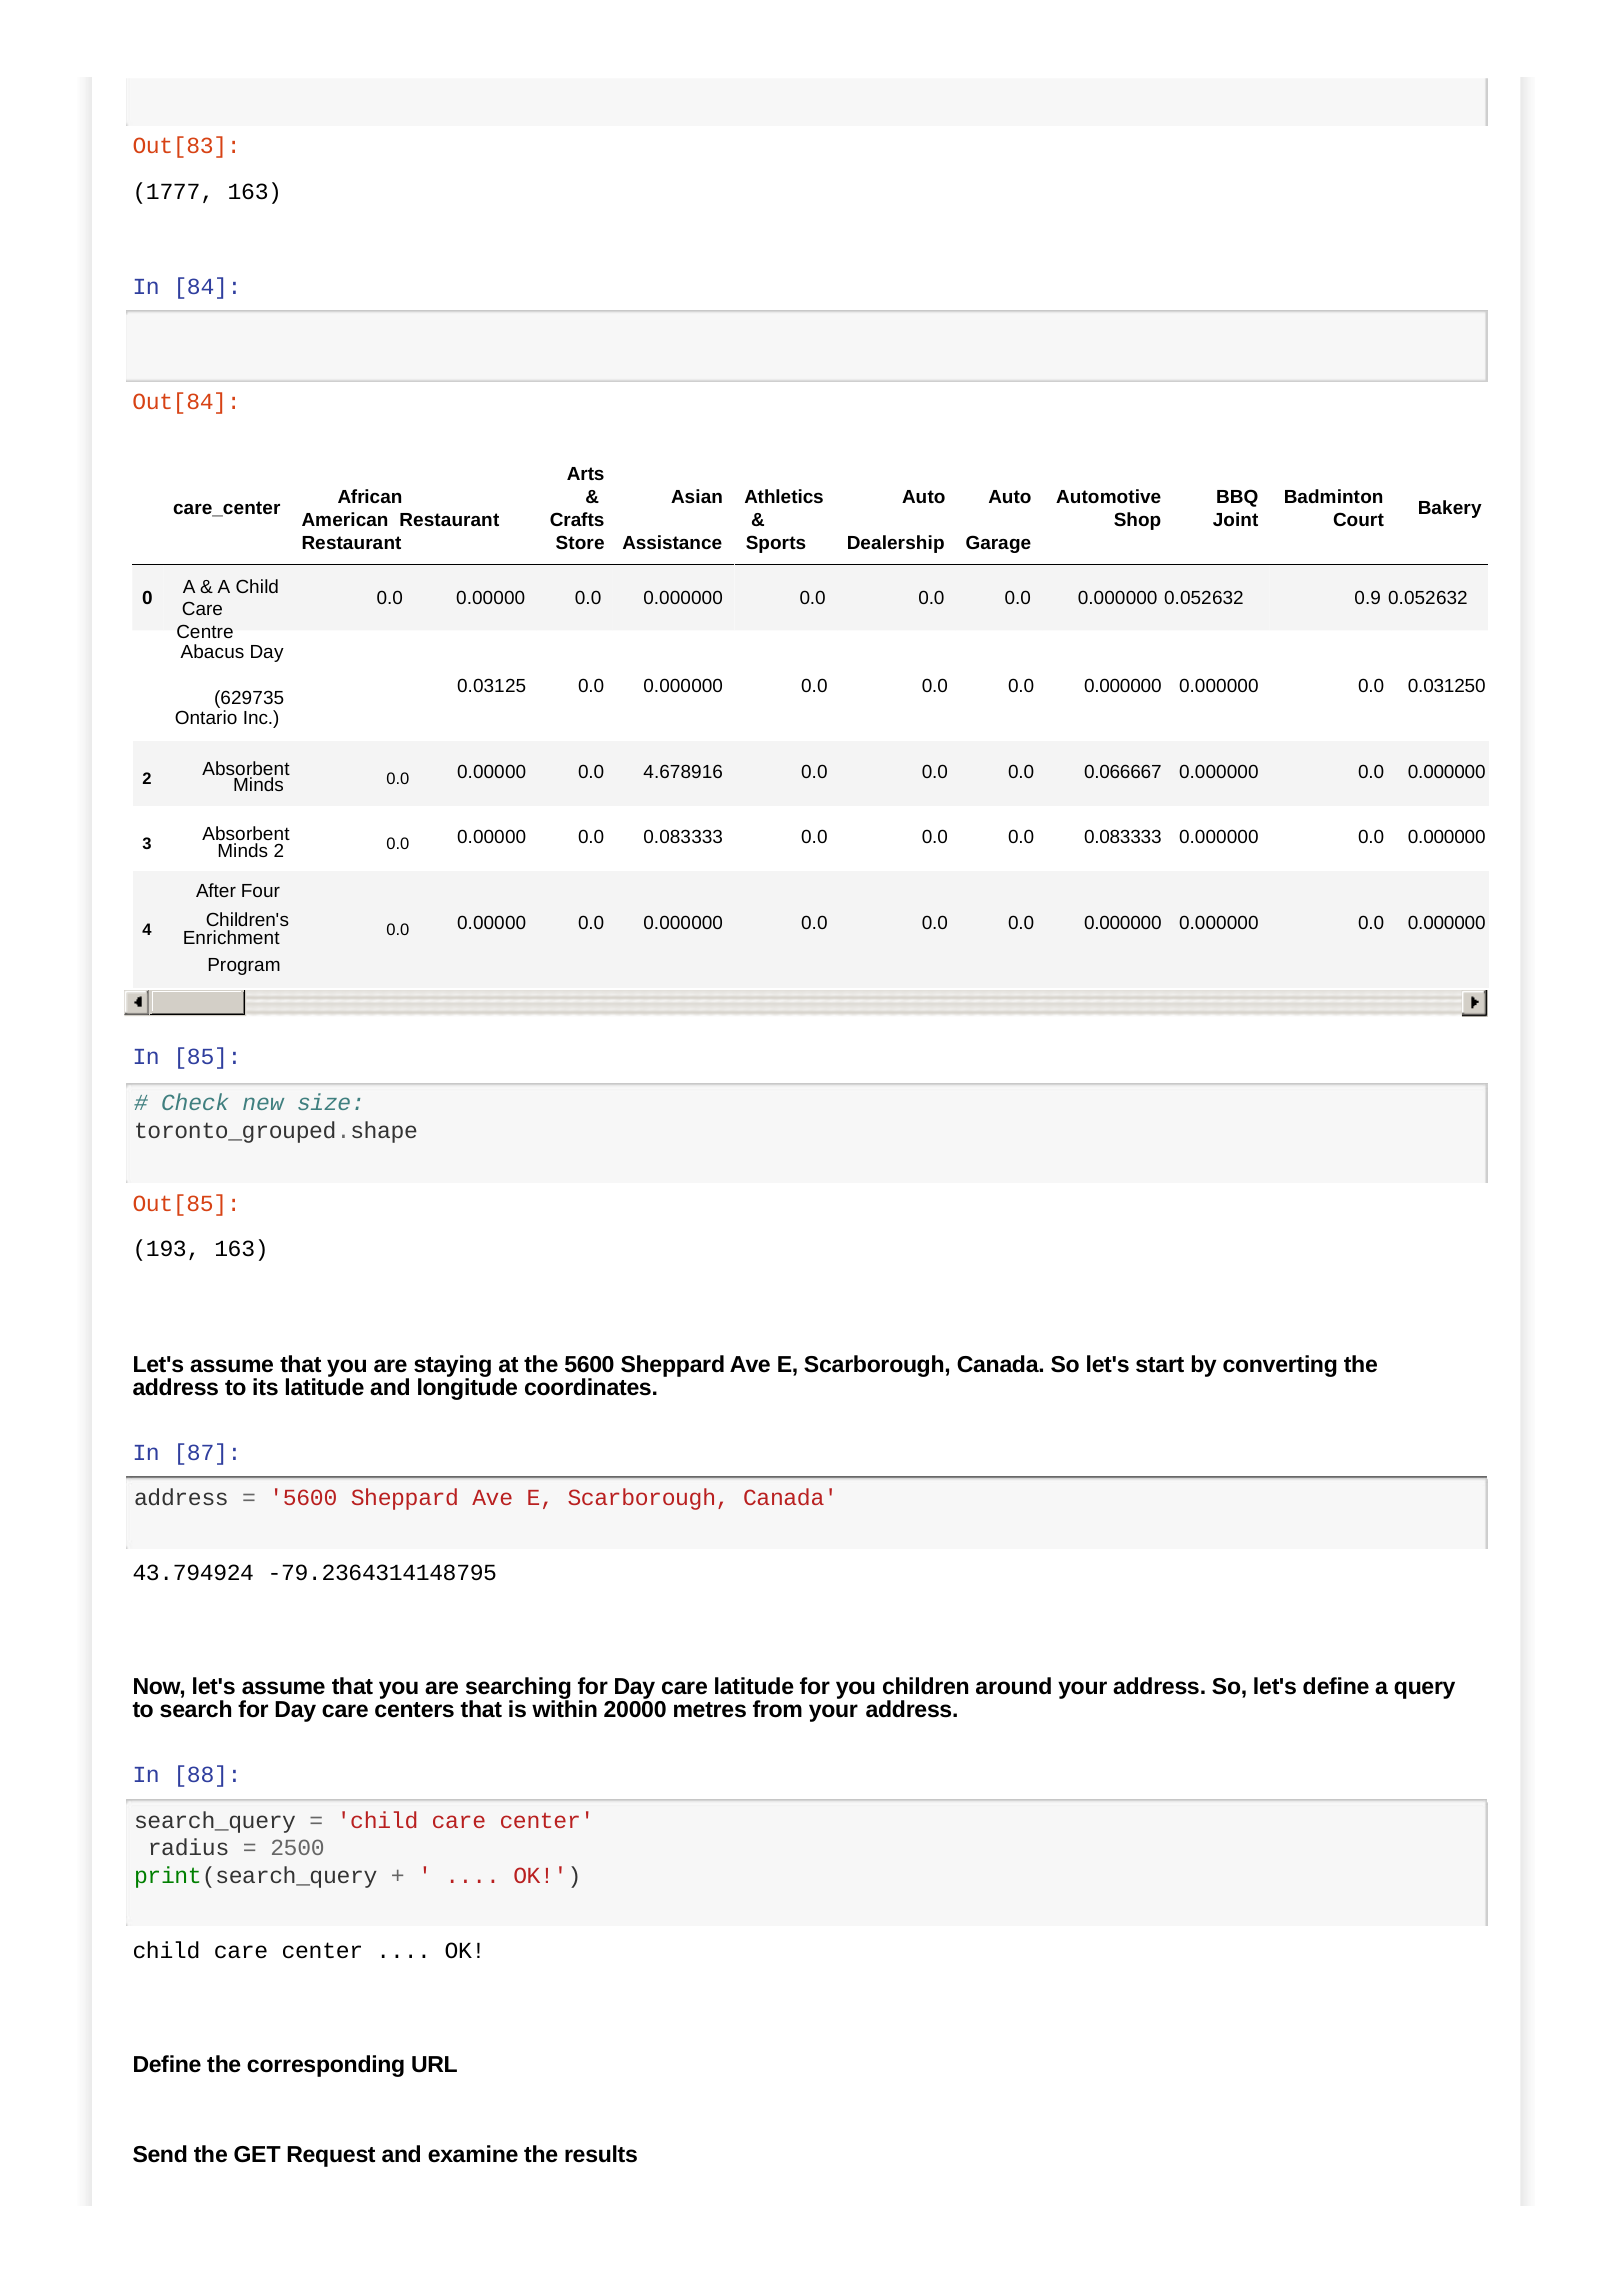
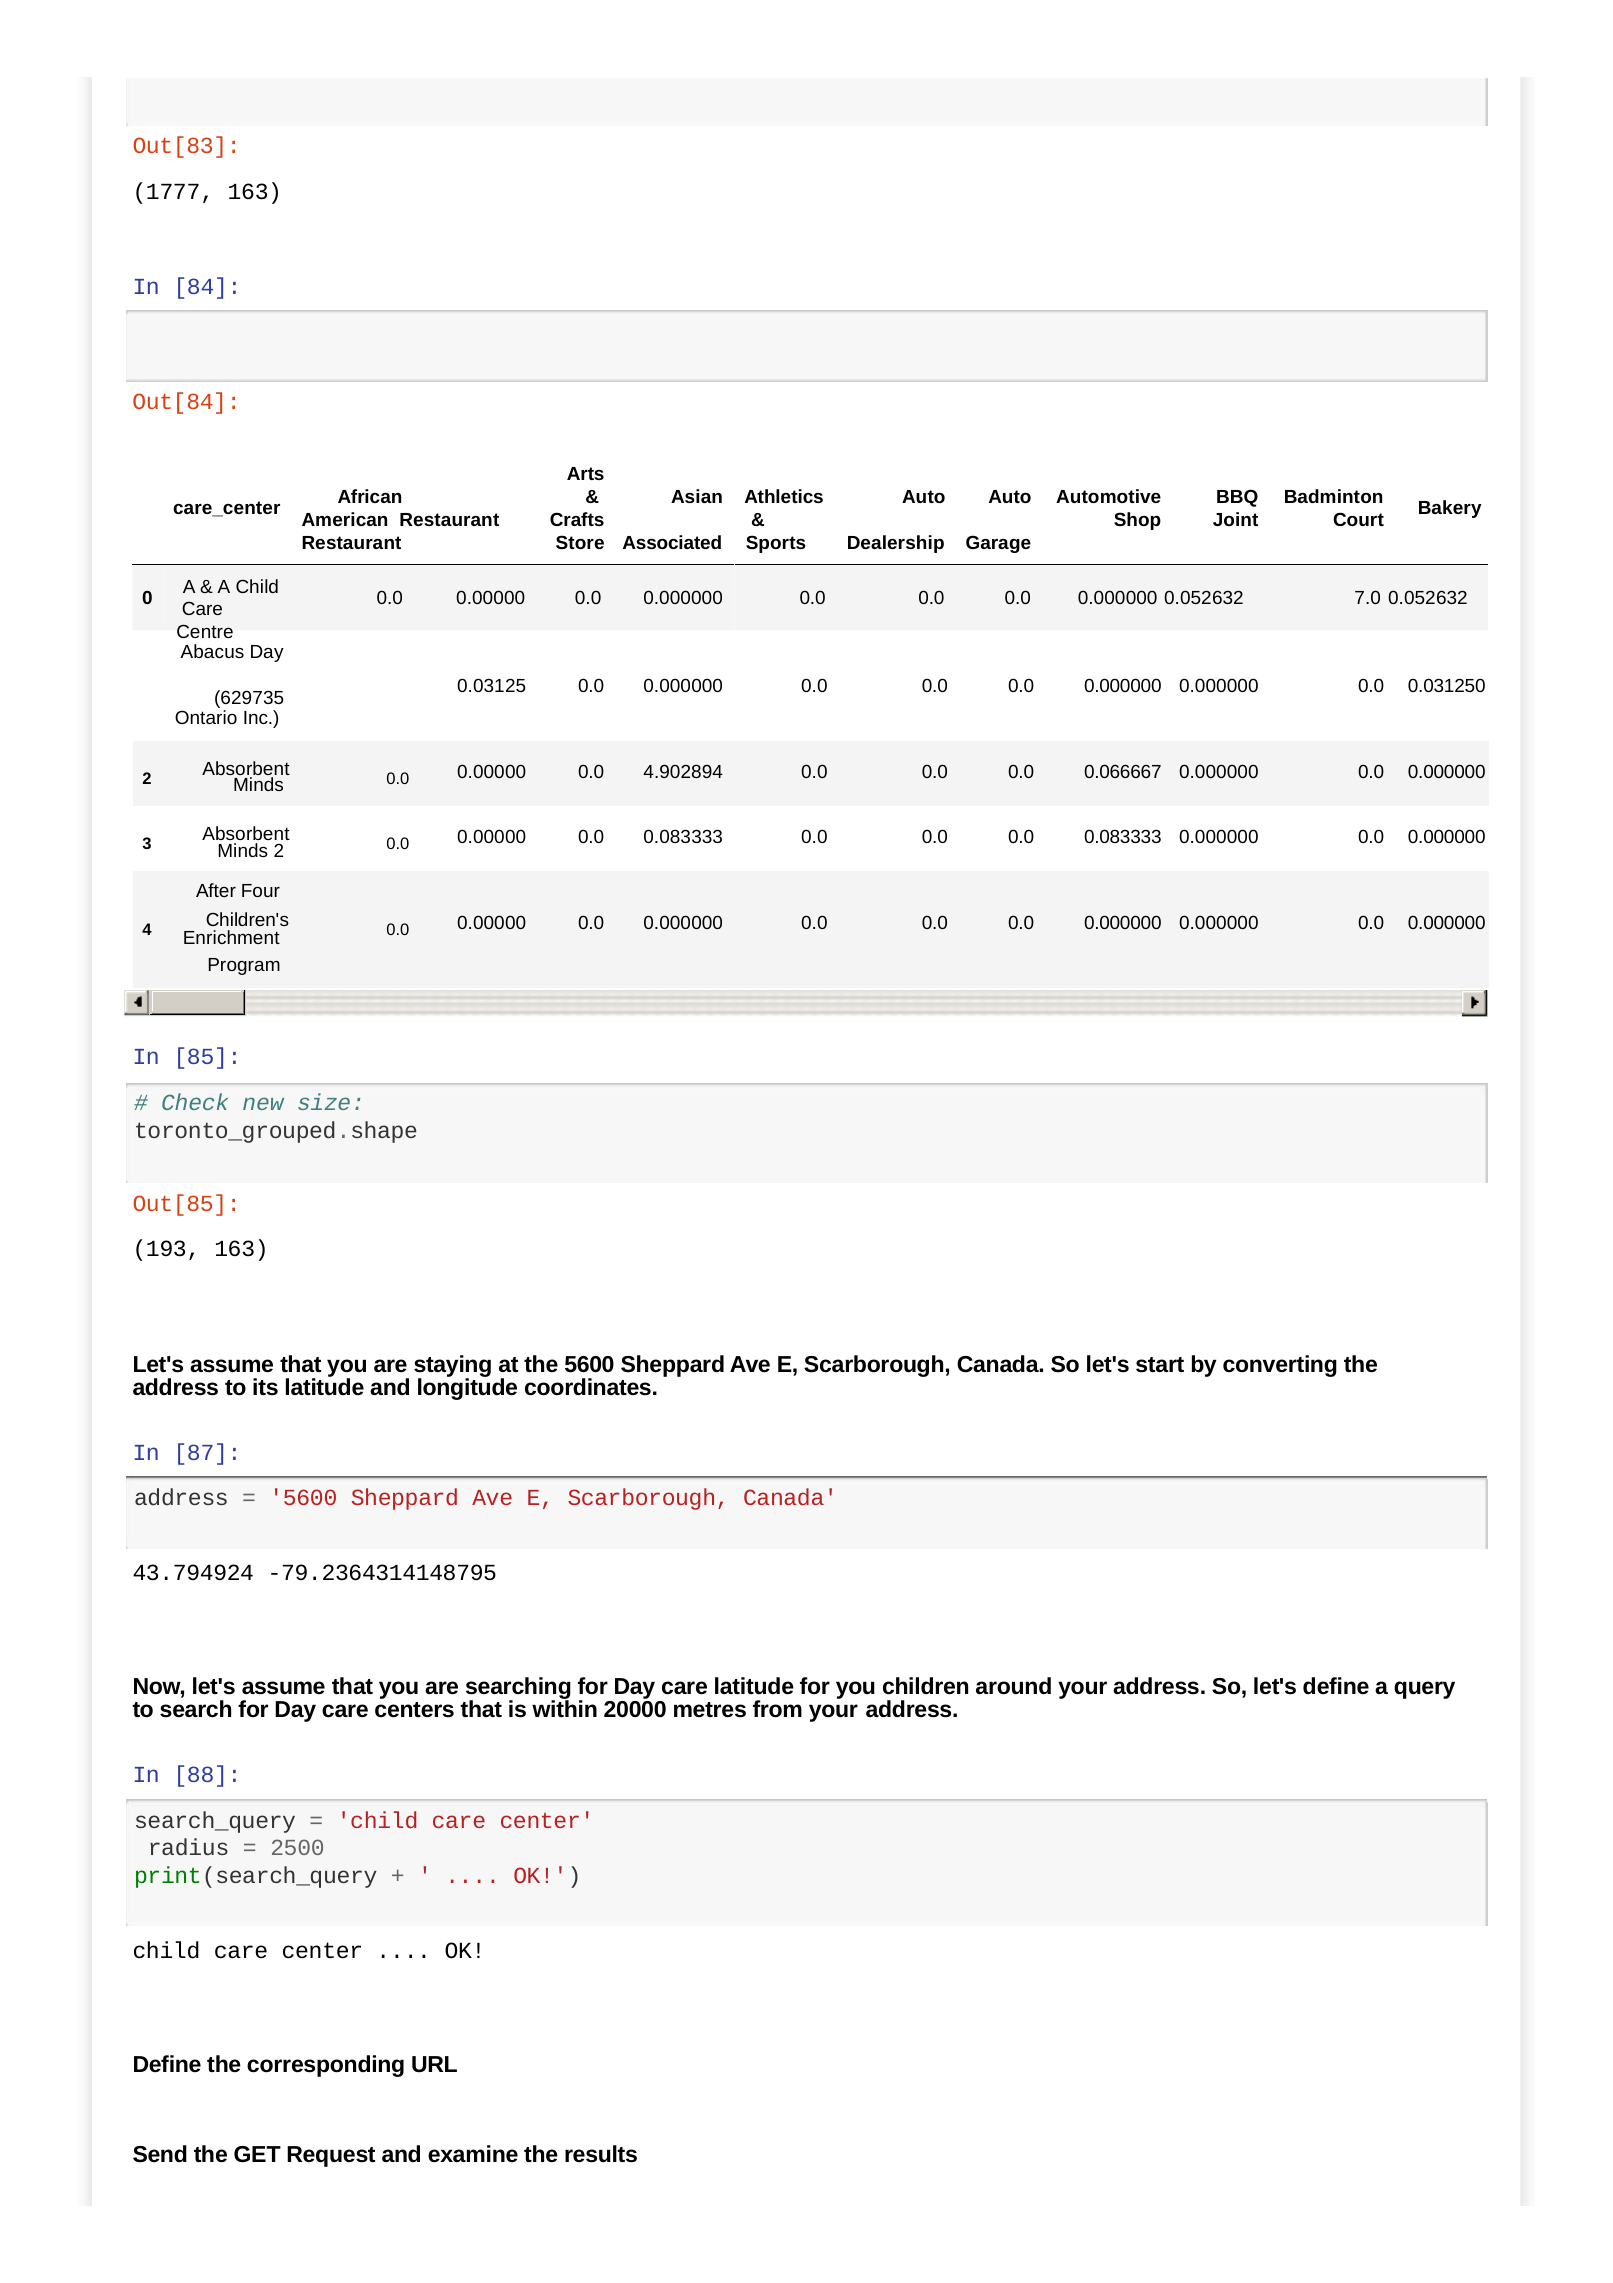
Assistance: Assistance -> Associated
0.9: 0.9 -> 7.0
4.678916: 4.678916 -> 4.902894
